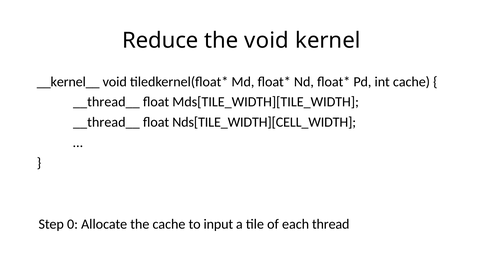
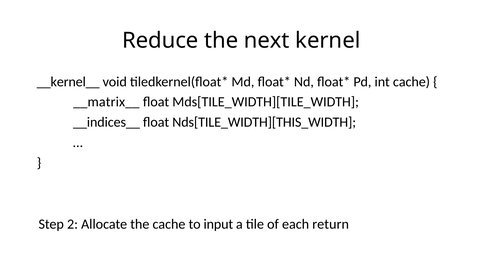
the void: void -> next
__thread__ at (106, 102): __thread__ -> __matrix__
__thread__ at (106, 122): __thread__ -> __indices__
Nds[TILE_WIDTH][CELL_WIDTH: Nds[TILE_WIDTH][CELL_WIDTH -> Nds[TILE_WIDTH][THIS_WIDTH
0: 0 -> 2
thread: thread -> return
